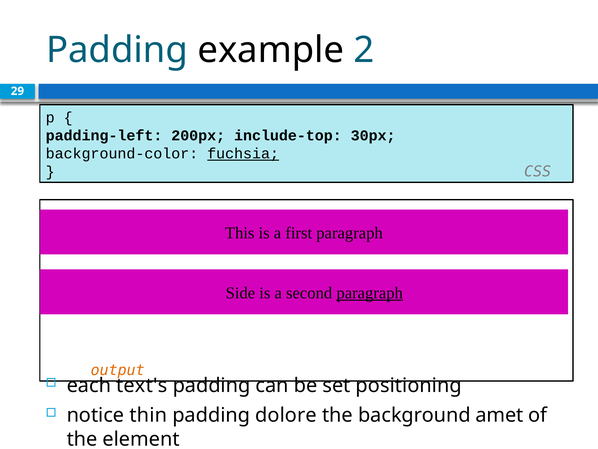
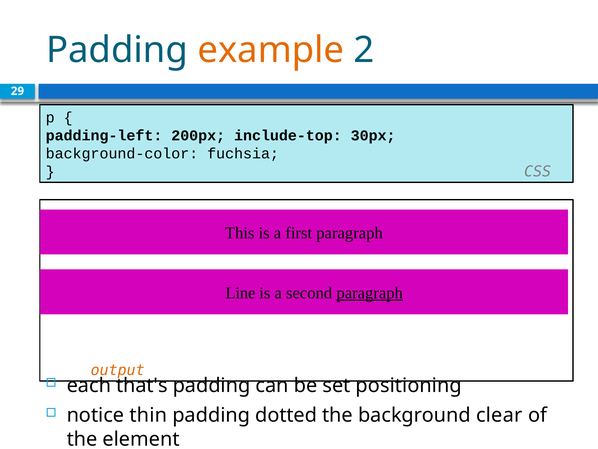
example colour: black -> orange
fuchsia underline: present -> none
Side: Side -> Line
text's: text's -> that's
dolore: dolore -> dotted
amet: amet -> clear
